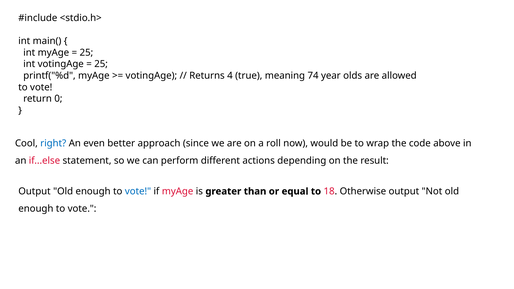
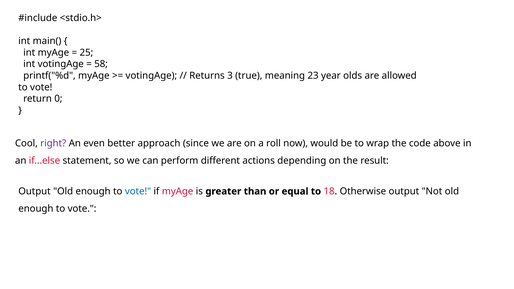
25 at (101, 64): 25 -> 58
4: 4 -> 3
74: 74 -> 23
right colour: blue -> purple
